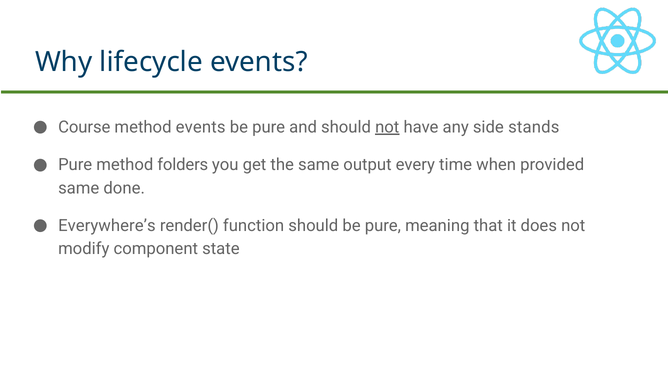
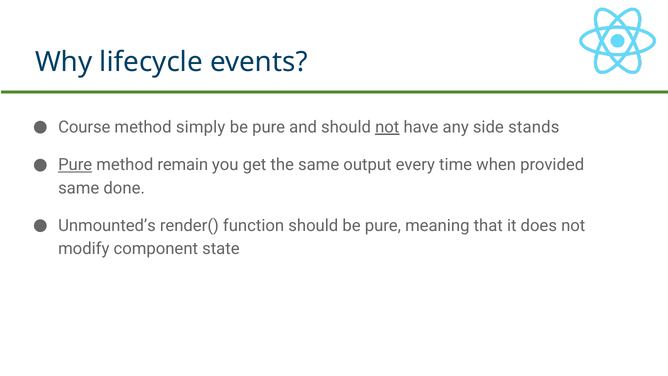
method events: events -> simply
Pure at (75, 165) underline: none -> present
folders: folders -> remain
Everywhere’s: Everywhere’s -> Unmounted’s
